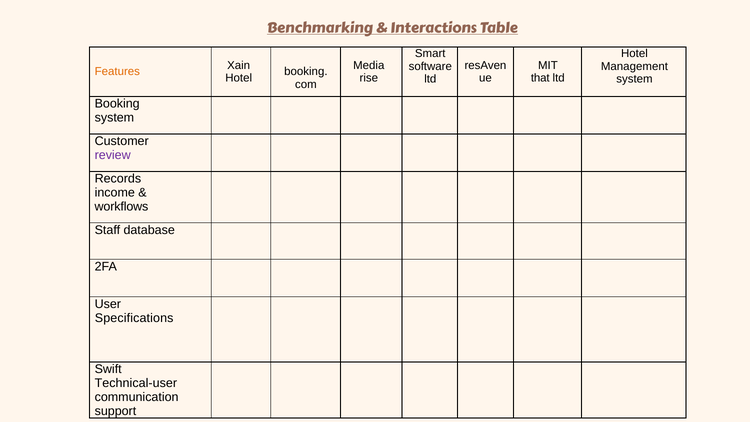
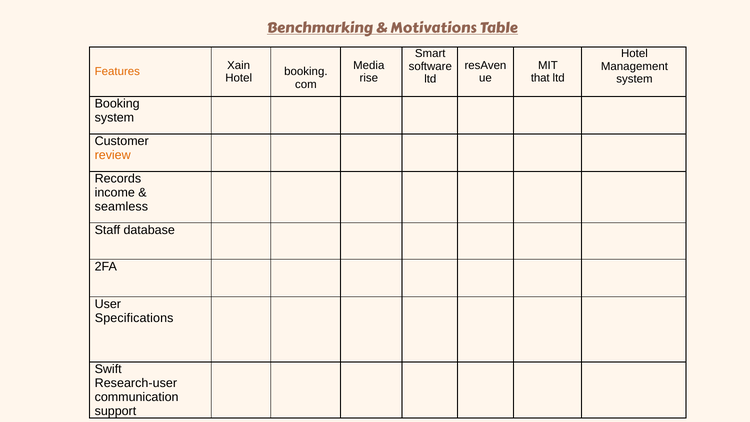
Interactions: Interactions -> Motivations
review colour: purple -> orange
workflows: workflows -> seamless
Technical-user: Technical-user -> Research-user
